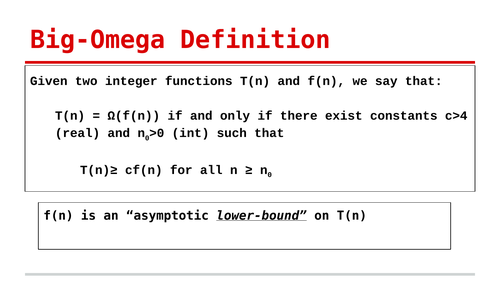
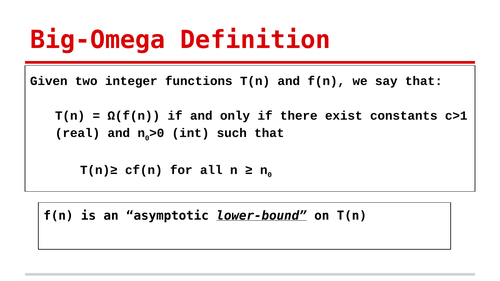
c>4: c>4 -> c>1
